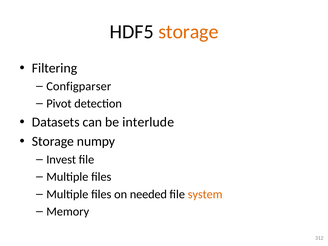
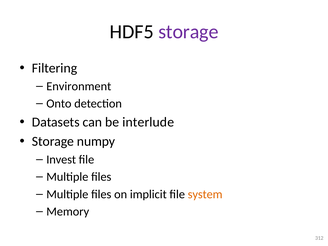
storage at (188, 32) colour: orange -> purple
Configparser: Configparser -> Environment
Pivot: Pivot -> Onto
needed: needed -> implicit
